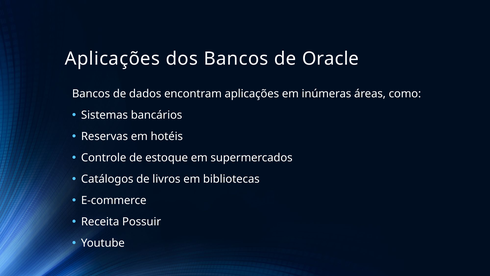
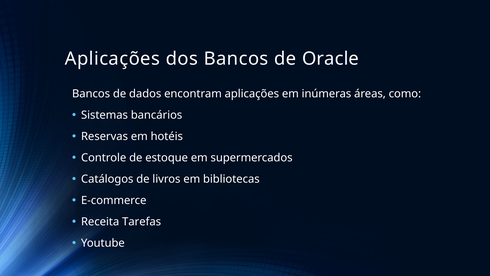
Possuir: Possuir -> Tarefas
